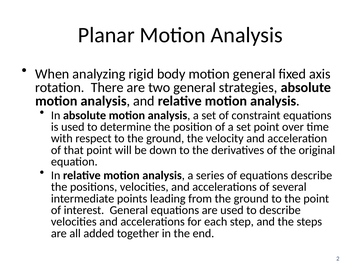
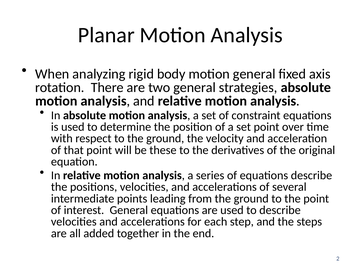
down: down -> these
